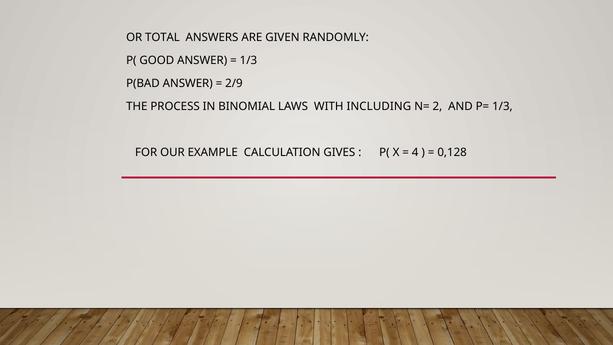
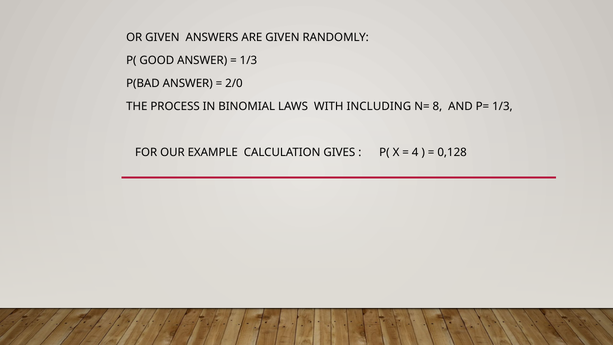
OR TOTAL: TOTAL -> GIVEN
2/9: 2/9 -> 2/0
2: 2 -> 8
